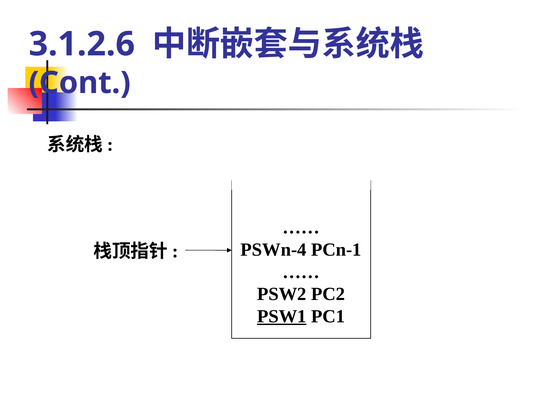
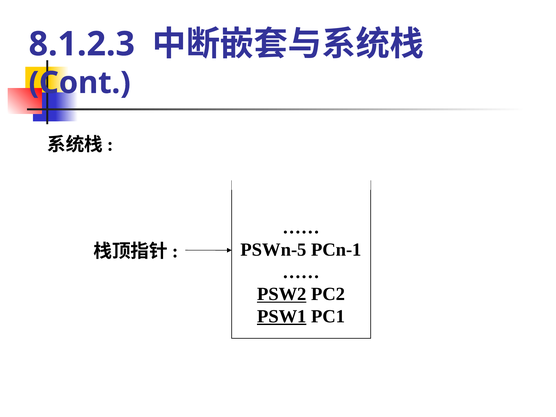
3.1.2.6: 3.1.2.6 -> 8.1.2.3
PSWn-4: PSWn-4 -> PSWn-5
PSW2 underline: none -> present
